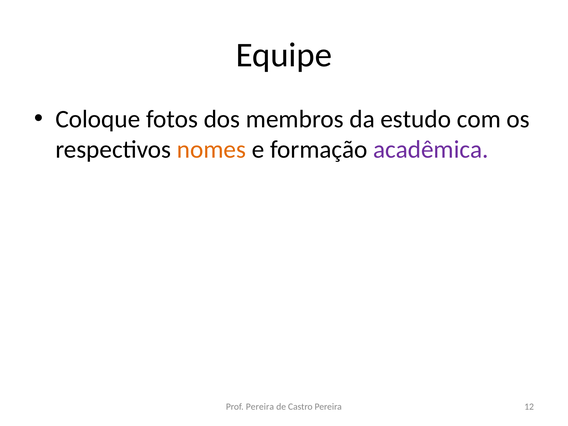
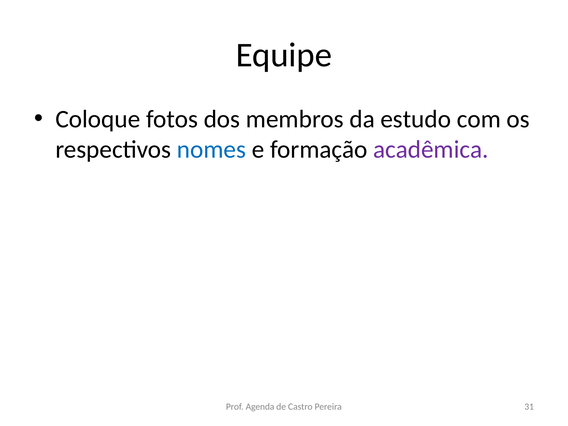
nomes colour: orange -> blue
Prof Pereira: Pereira -> Agenda
12: 12 -> 31
